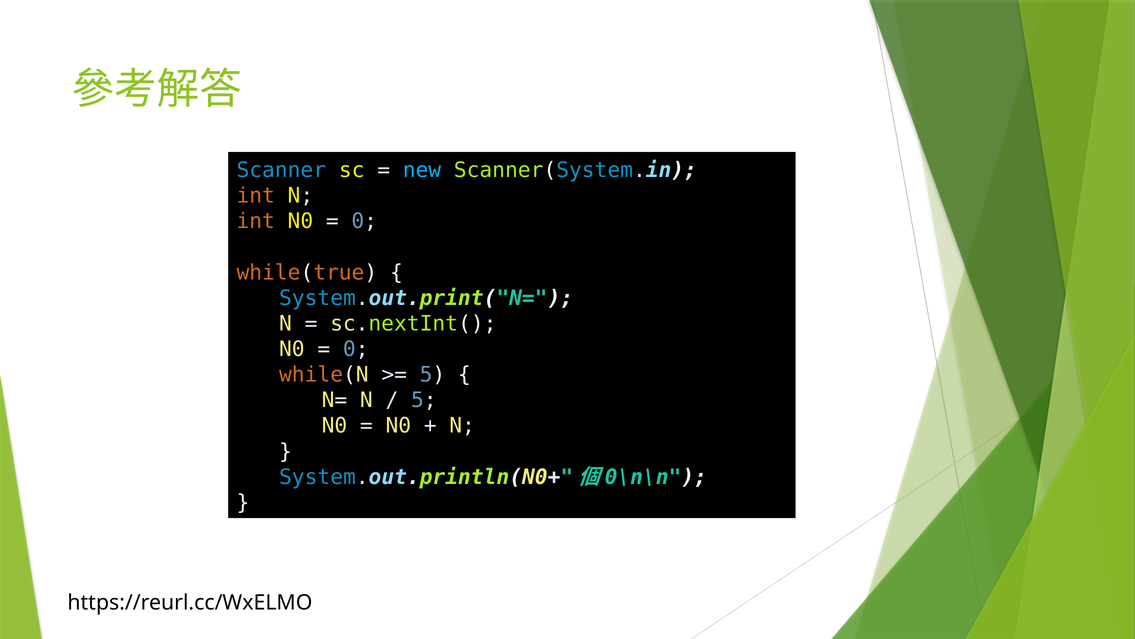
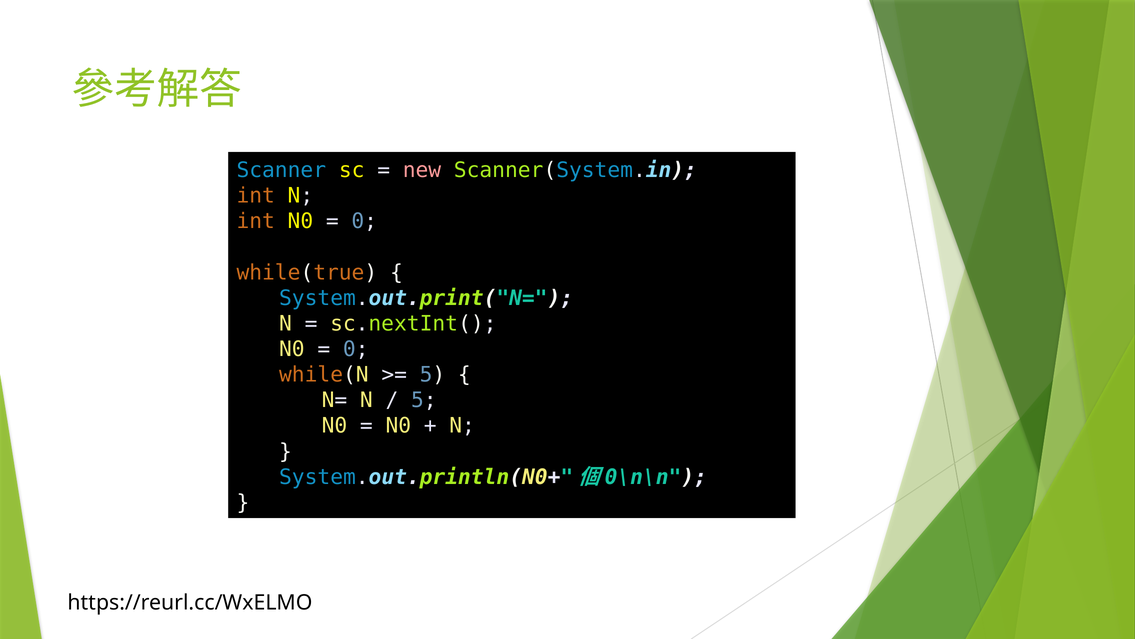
new colour: light blue -> pink
